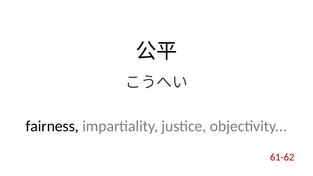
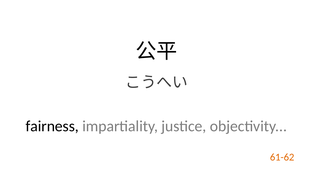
61-62 colour: red -> orange
